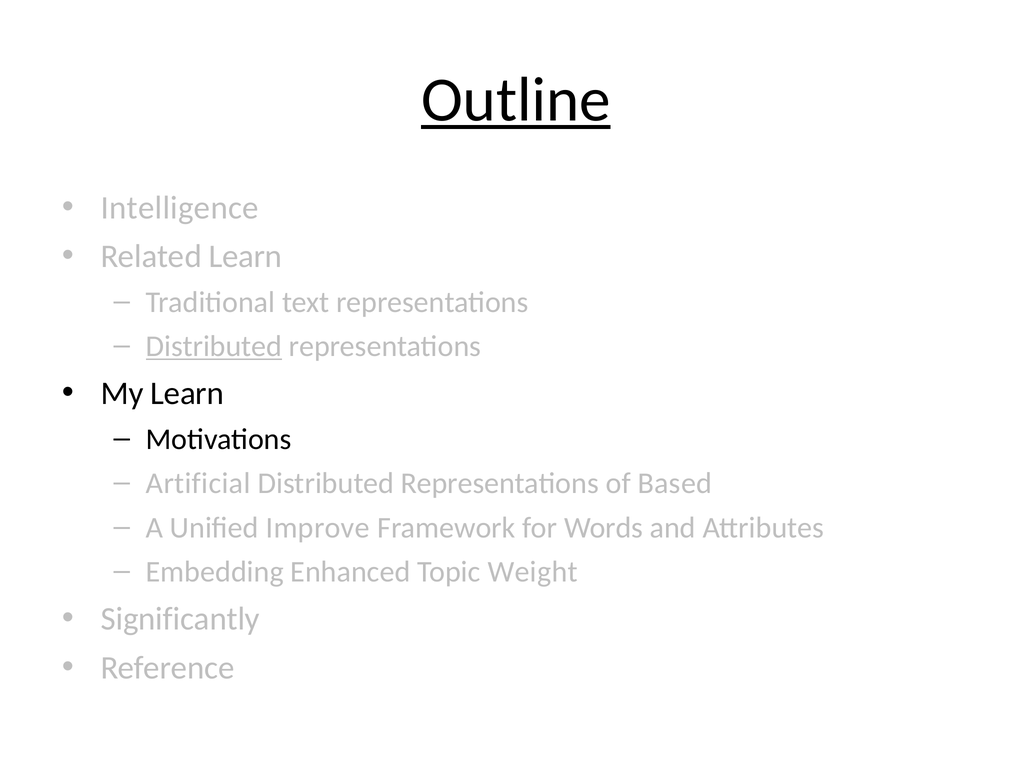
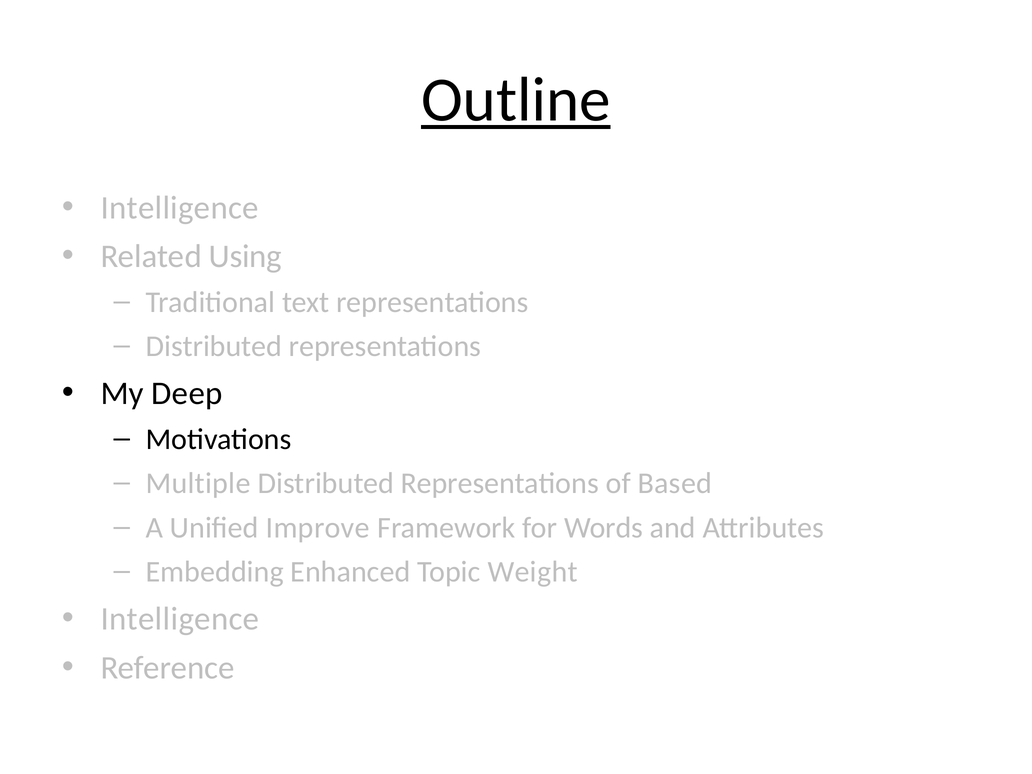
Related Learn: Learn -> Using
Distributed at (214, 346) underline: present -> none
My Learn: Learn -> Deep
Artificial: Artificial -> Multiple
Significantly at (180, 619): Significantly -> Intelligence
